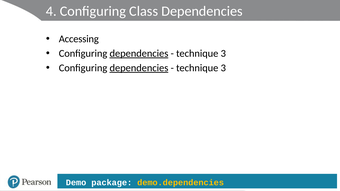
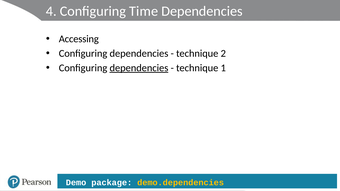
Class: Class -> Time
dependencies at (139, 53) underline: present -> none
3 at (223, 53): 3 -> 2
3 at (223, 68): 3 -> 1
